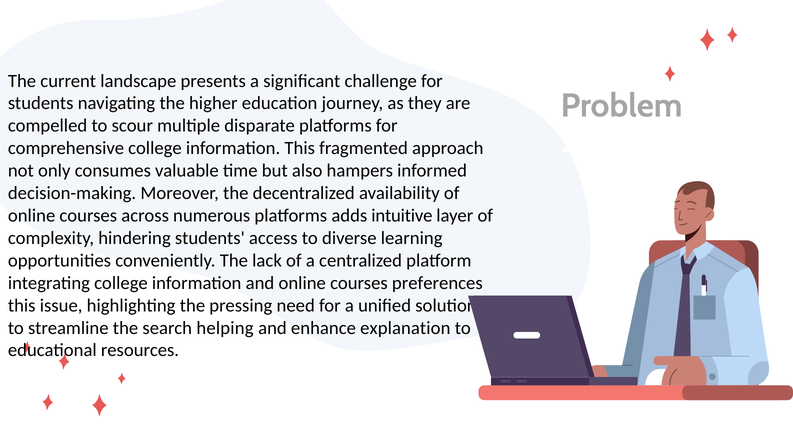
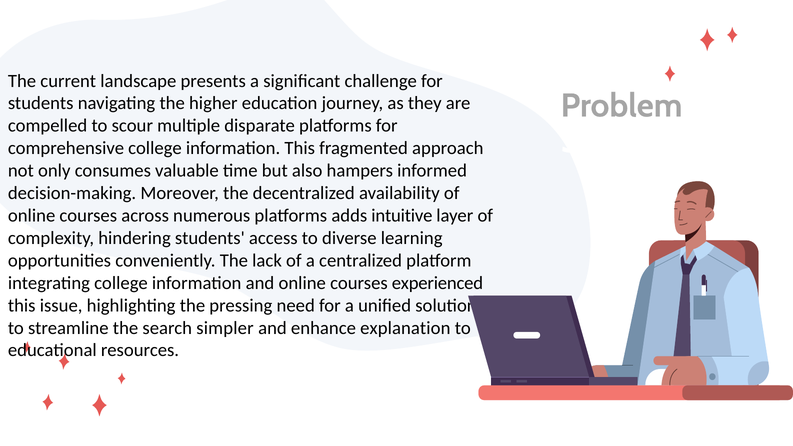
preferences: preferences -> experienced
helping: helping -> simpler
